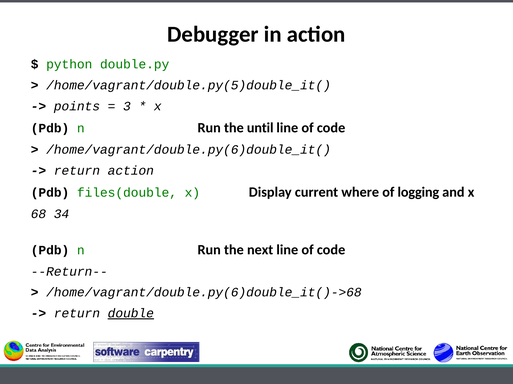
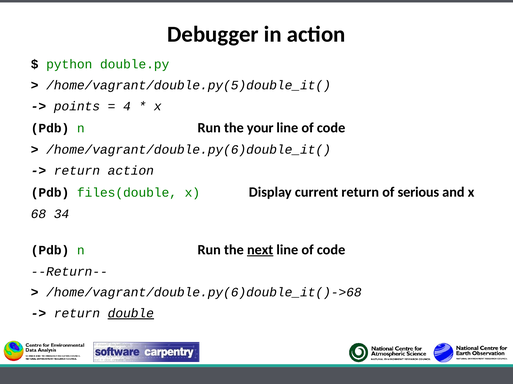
3: 3 -> 4
until: until -> your
current where: where -> return
logging: logging -> serious
next underline: none -> present
